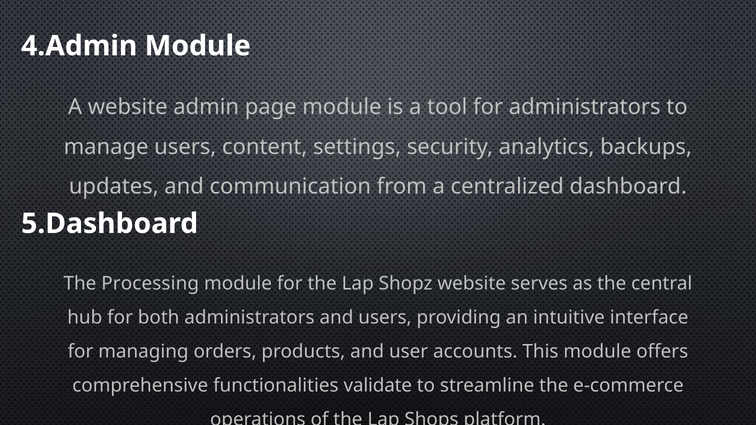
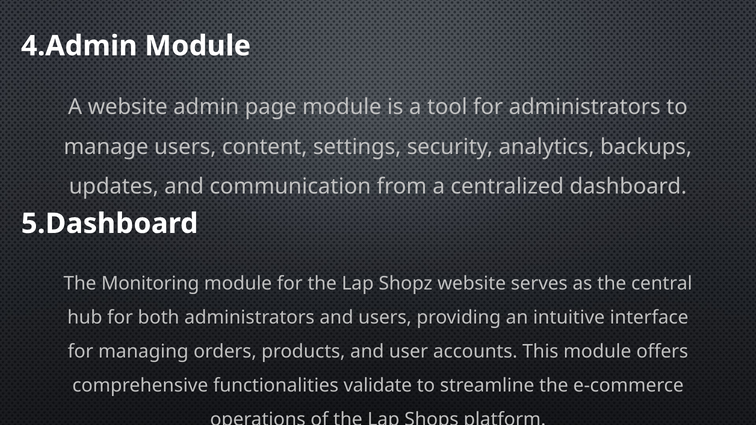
Processing: Processing -> Monitoring
